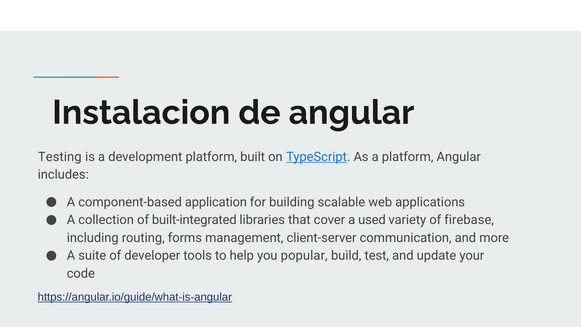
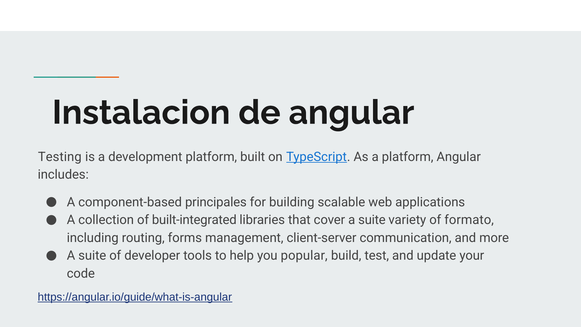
application: application -> principales
cover a used: used -> suite
firebase: firebase -> formato
